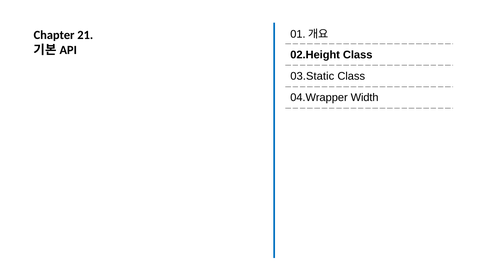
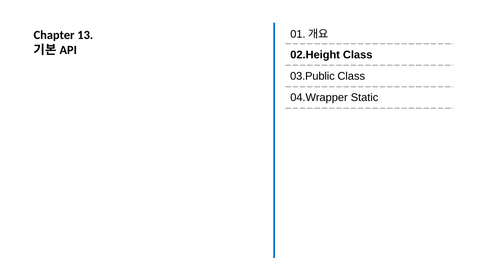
21: 21 -> 13
03.Static: 03.Static -> 03.Public
Width: Width -> Static
